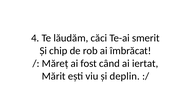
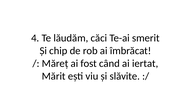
deplin: deplin -> slăvite
